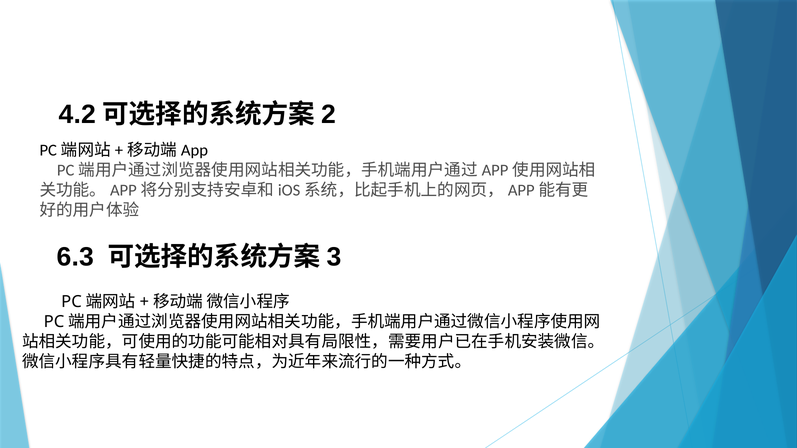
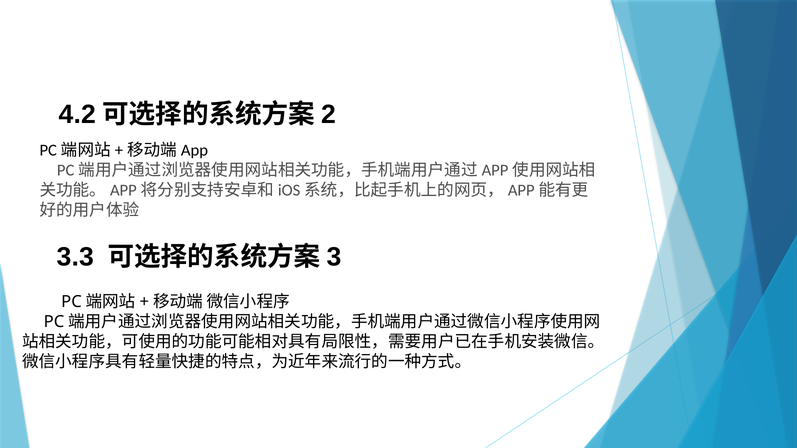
6.3: 6.3 -> 3.3
